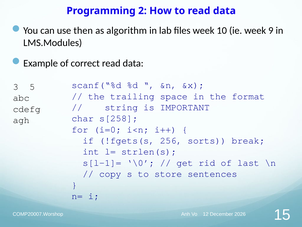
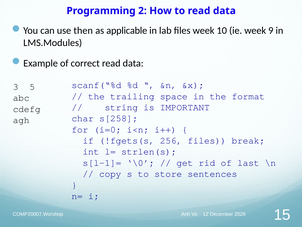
algorithm: algorithm -> applicable
256 sorts: sorts -> files
